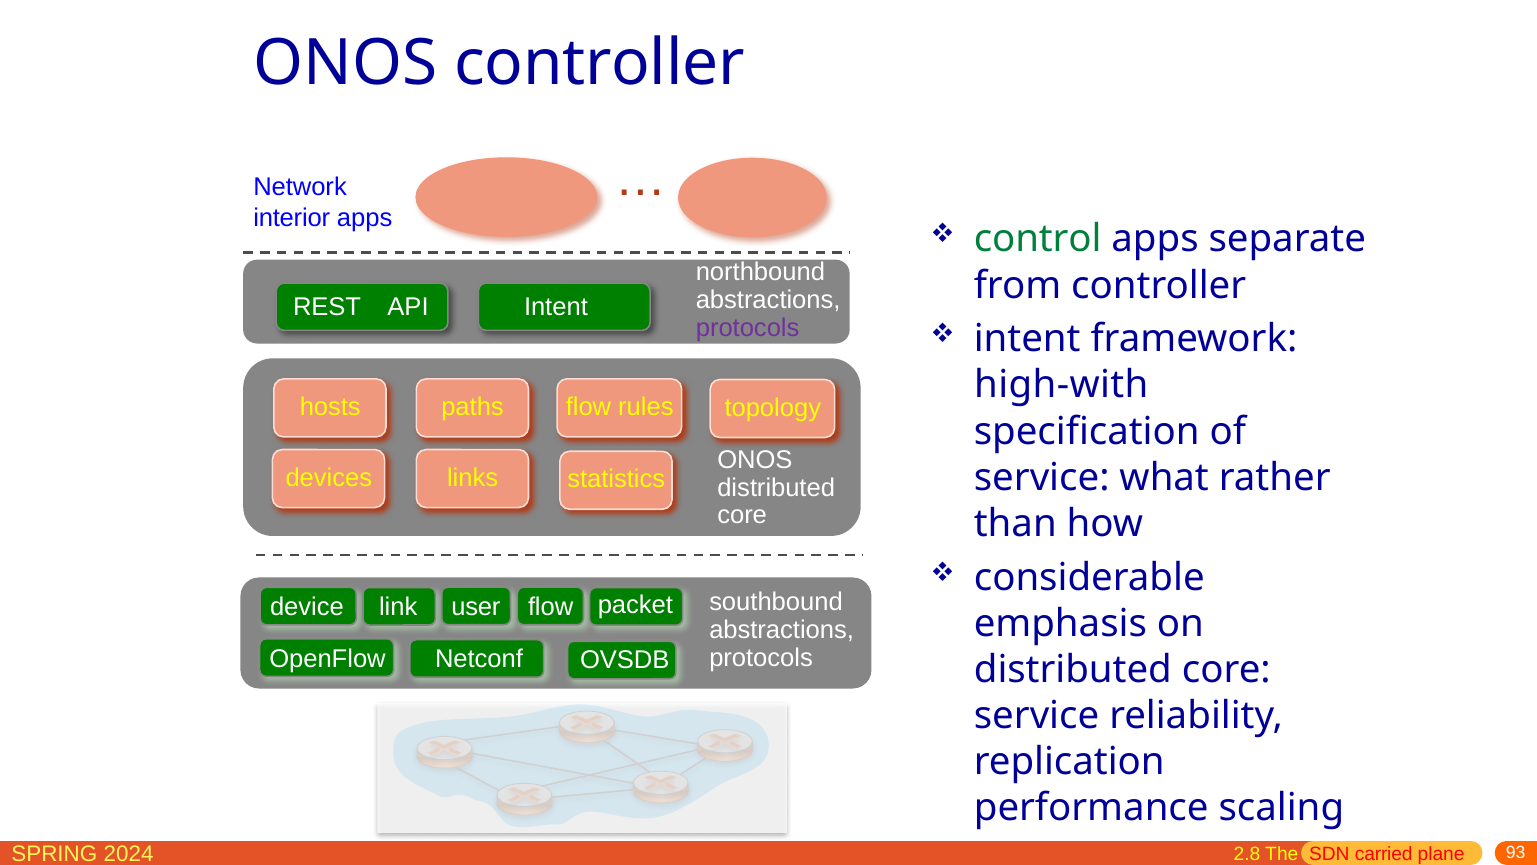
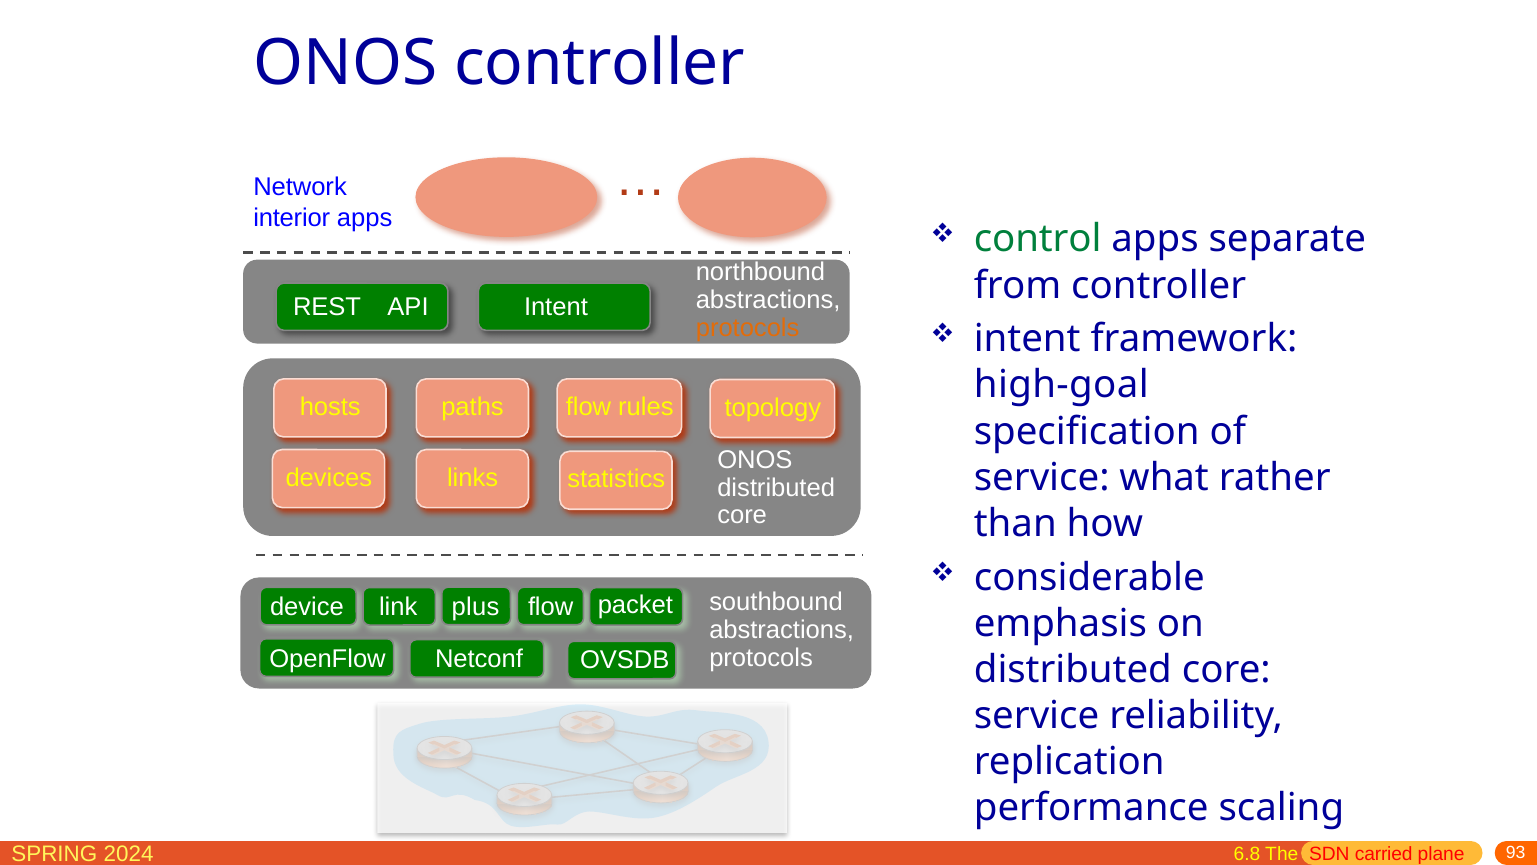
protocols at (748, 327) colour: purple -> orange
high-with: high-with -> high-goal
user: user -> plus
2.8: 2.8 -> 6.8
